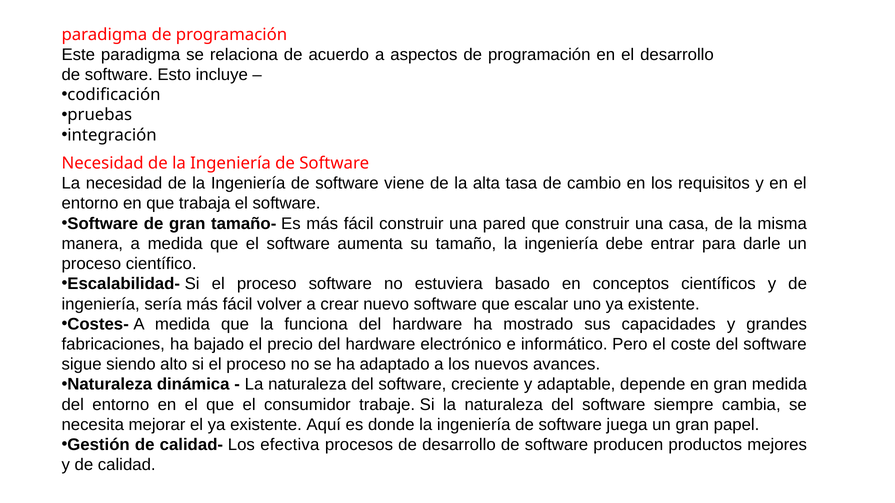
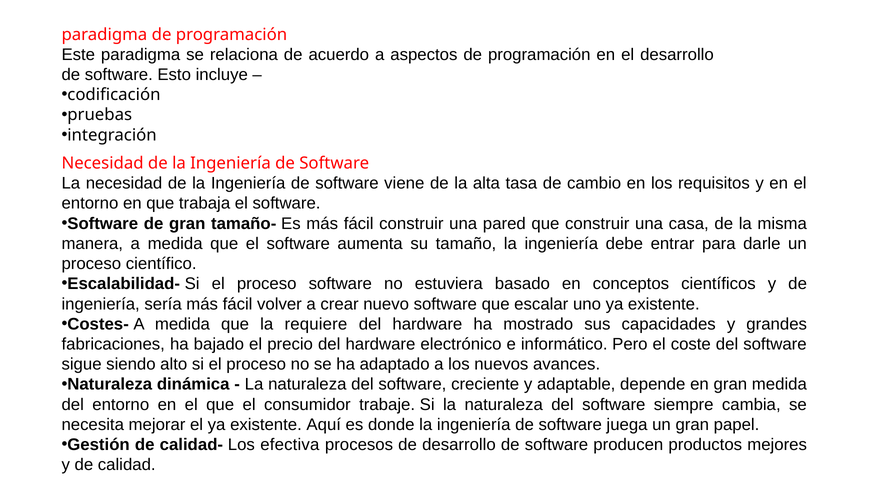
funciona: funciona -> requiere
